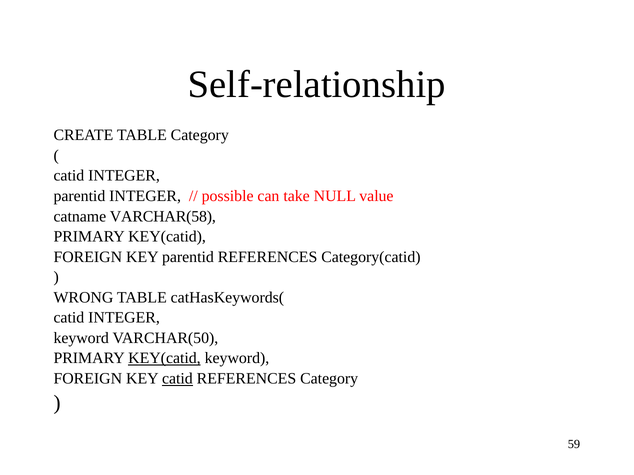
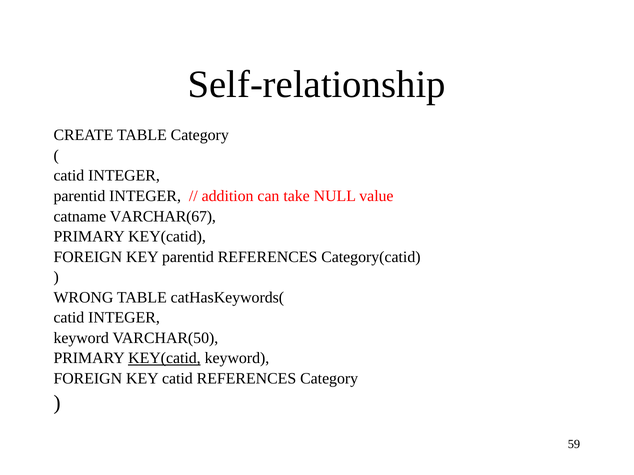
possible: possible -> addition
VARCHAR(58: VARCHAR(58 -> VARCHAR(67
catid at (177, 379) underline: present -> none
